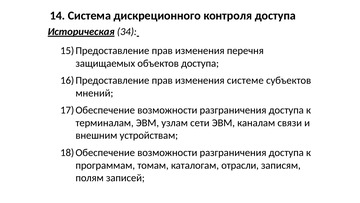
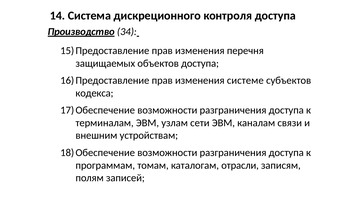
Историческая: Историческая -> Производство
мнений: мнений -> кодекса
